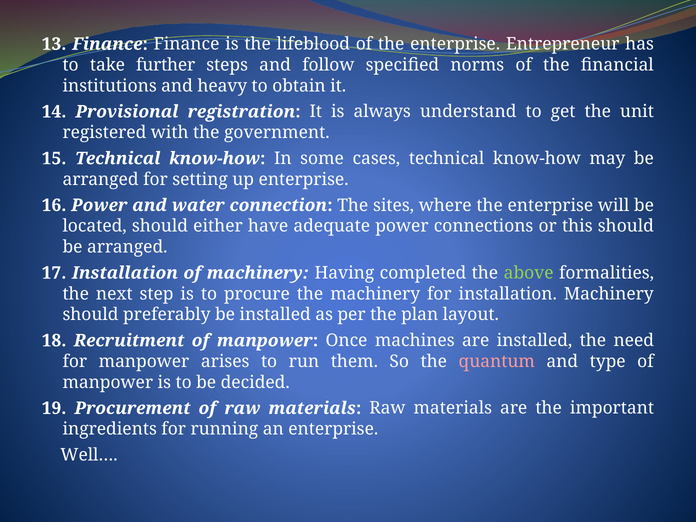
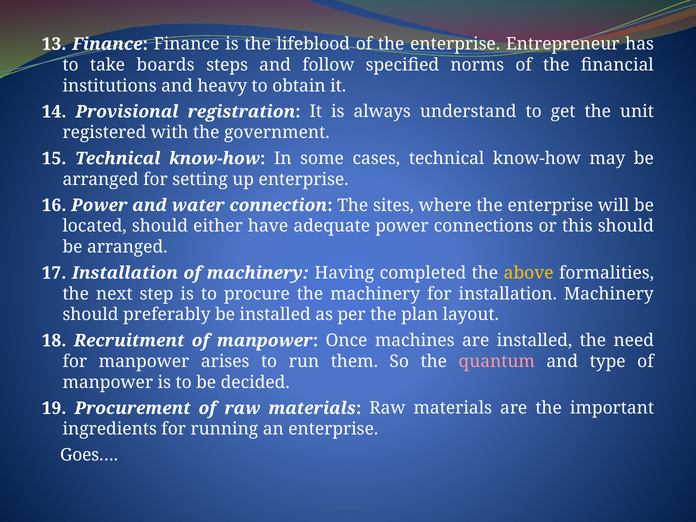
further: further -> boards
above colour: light green -> yellow
Well…: Well… -> Goes…
